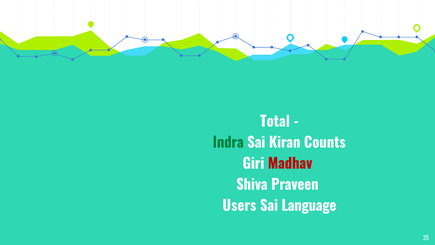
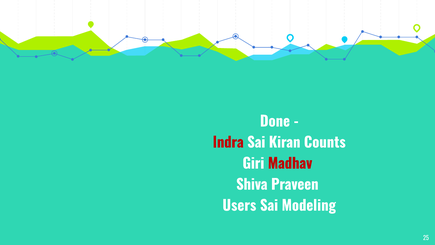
Total: Total -> Done
Indra colour: green -> red
Language: Language -> Modeling
